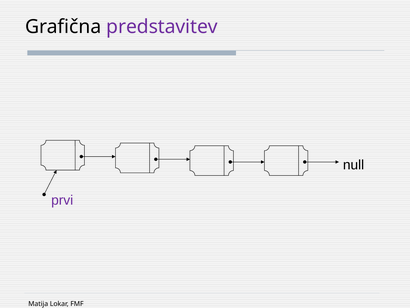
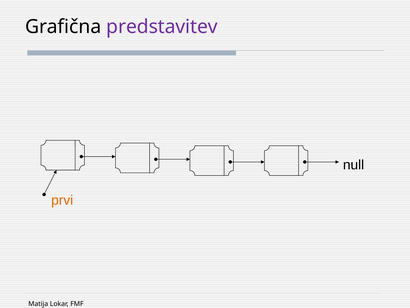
prvi colour: purple -> orange
